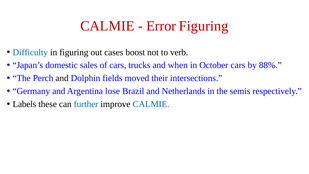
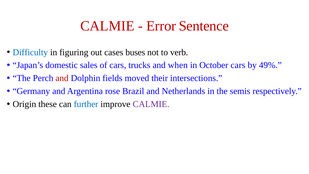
Error Figuring: Figuring -> Sentence
boost: boost -> buses
88%: 88% -> 49%
and at (62, 78) colour: black -> red
lose: lose -> rose
Labels: Labels -> Origin
CALMIE at (151, 104) colour: blue -> purple
